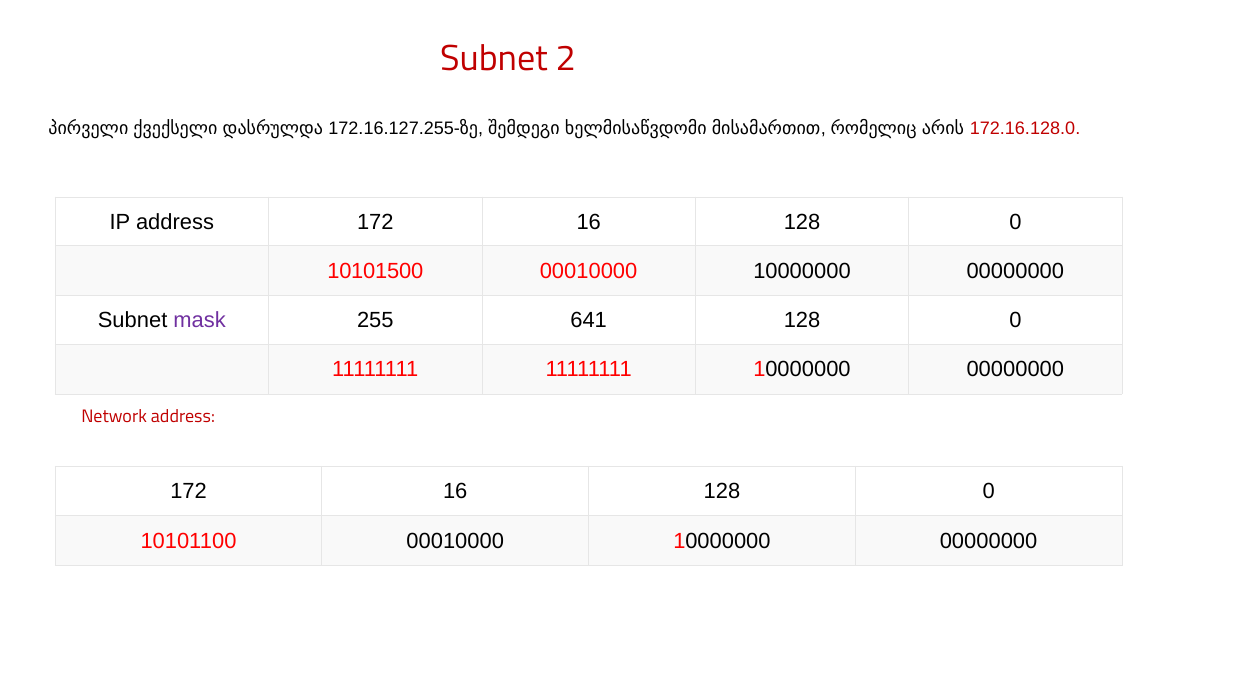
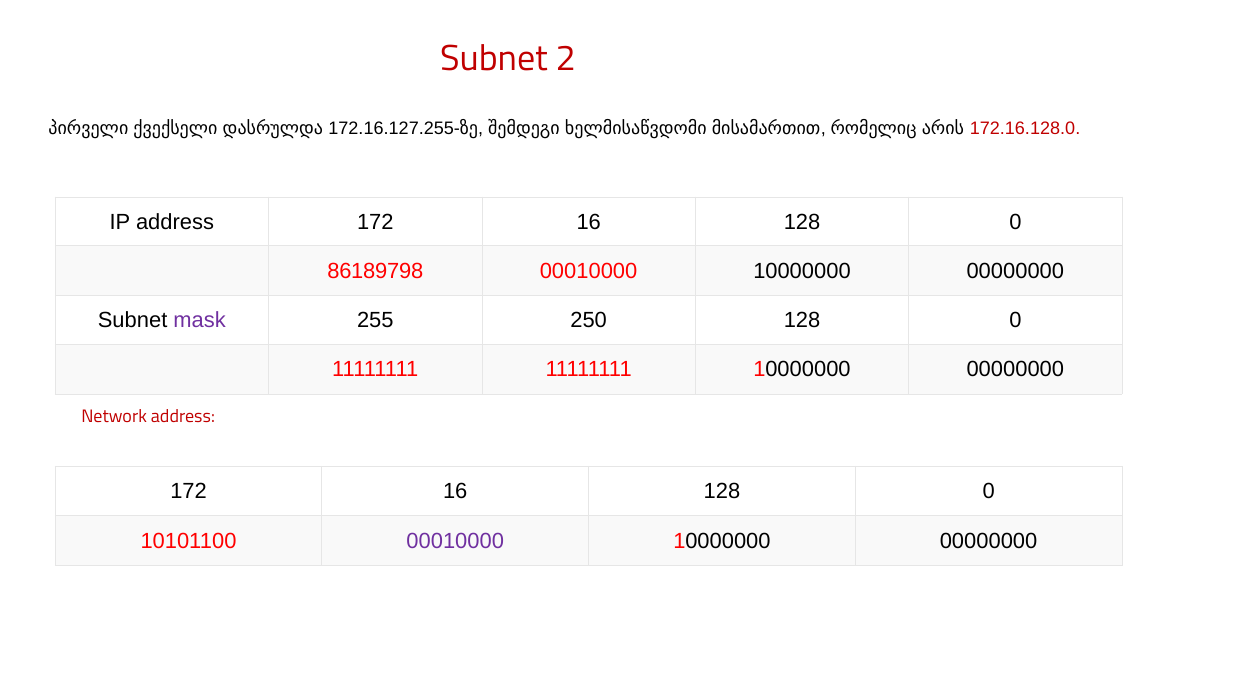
10101500: 10101500 -> 86189798
641: 641 -> 250
00010000 at (455, 541) colour: black -> purple
